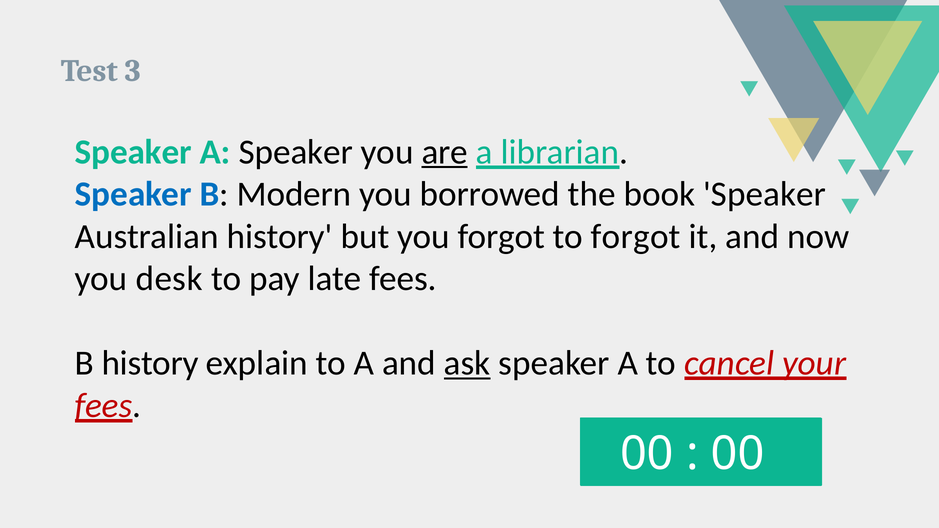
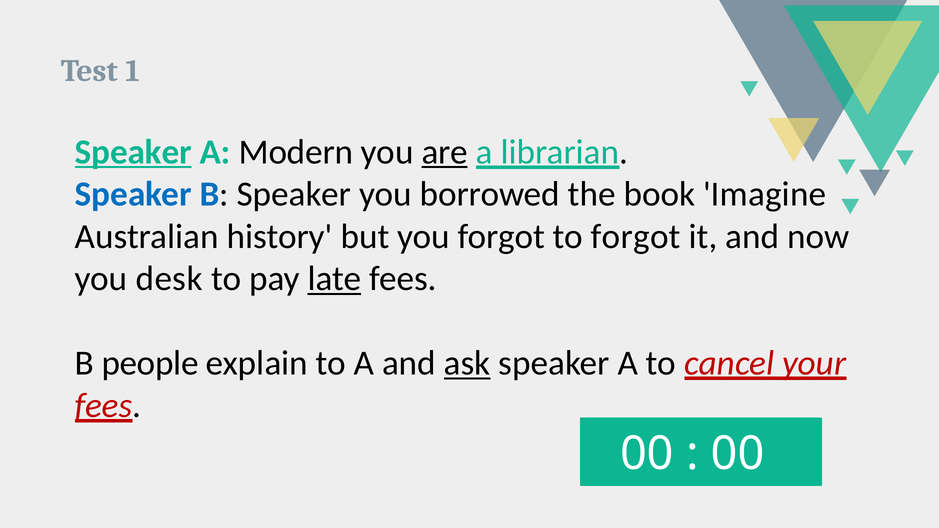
3: 3 -> 1
Speaker at (133, 152) underline: none -> present
A Speaker: Speaker -> Modern
B Modern: Modern -> Speaker
book Speaker: Speaker -> Imagine
late underline: none -> present
B history: history -> people
